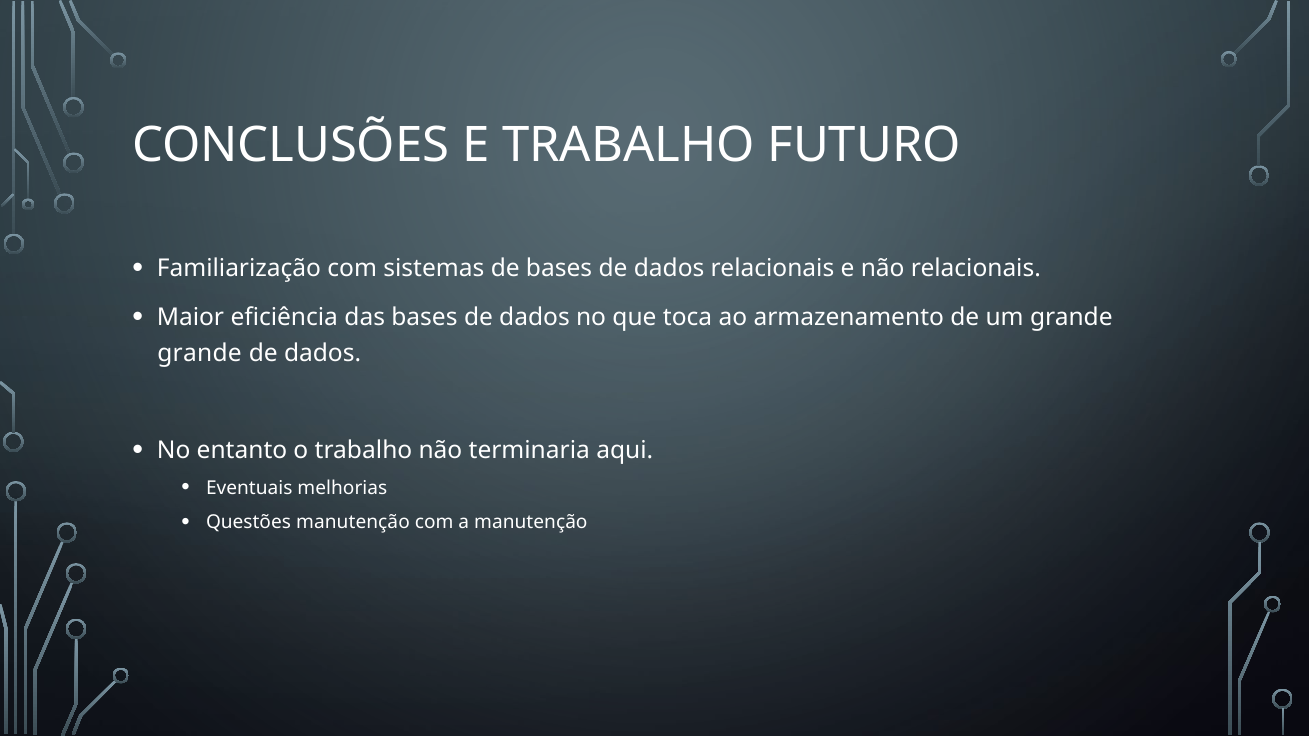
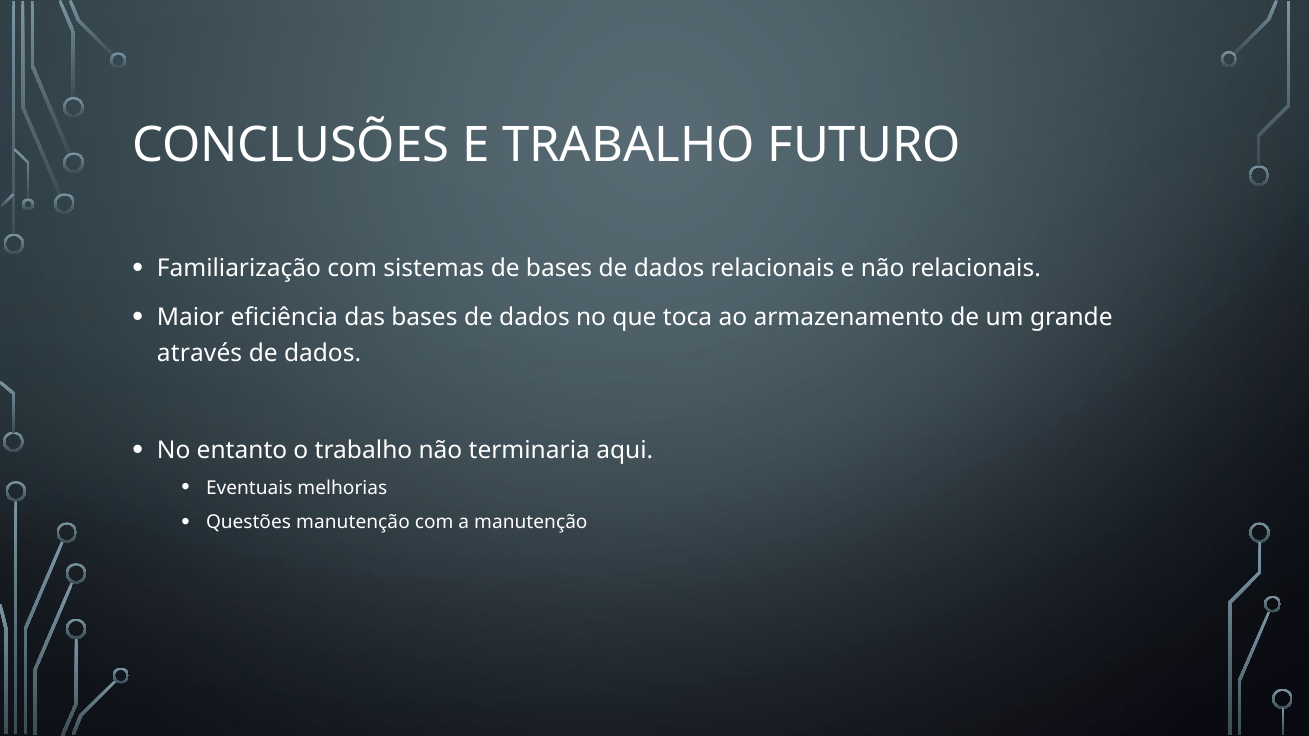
grande at (200, 353): grande -> através
